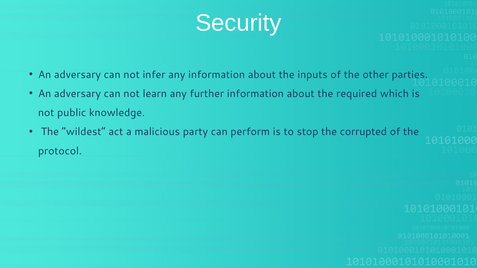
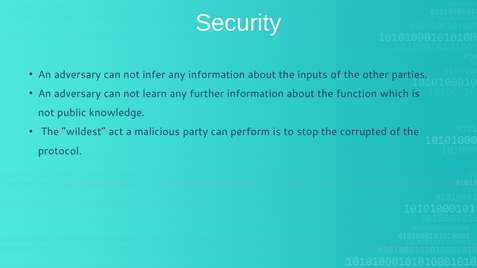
required: required -> function
